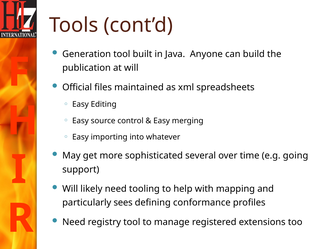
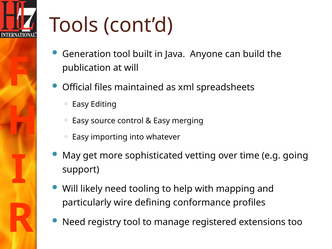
several: several -> vetting
sees: sees -> wire
